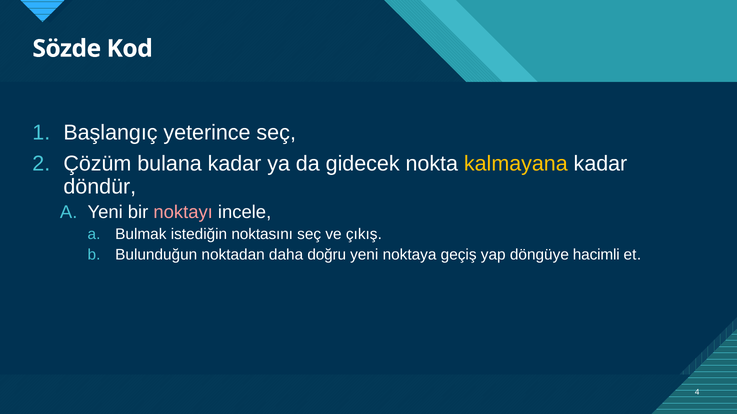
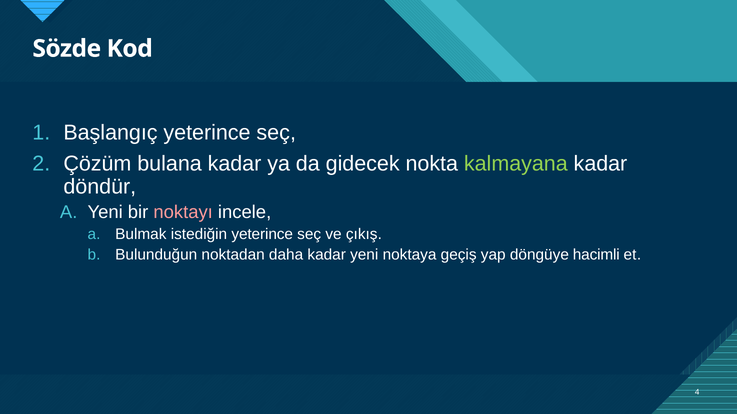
kalmayana colour: yellow -> light green
istediğin noktasını: noktasını -> yeterince
daha doğru: doğru -> kadar
